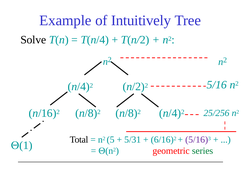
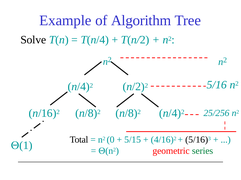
Intuitively: Intuitively -> Algorithm
5: 5 -> 0
5/31: 5/31 -> 5/15
6/16: 6/16 -> 4/16
5/16 at (197, 140) colour: purple -> black
